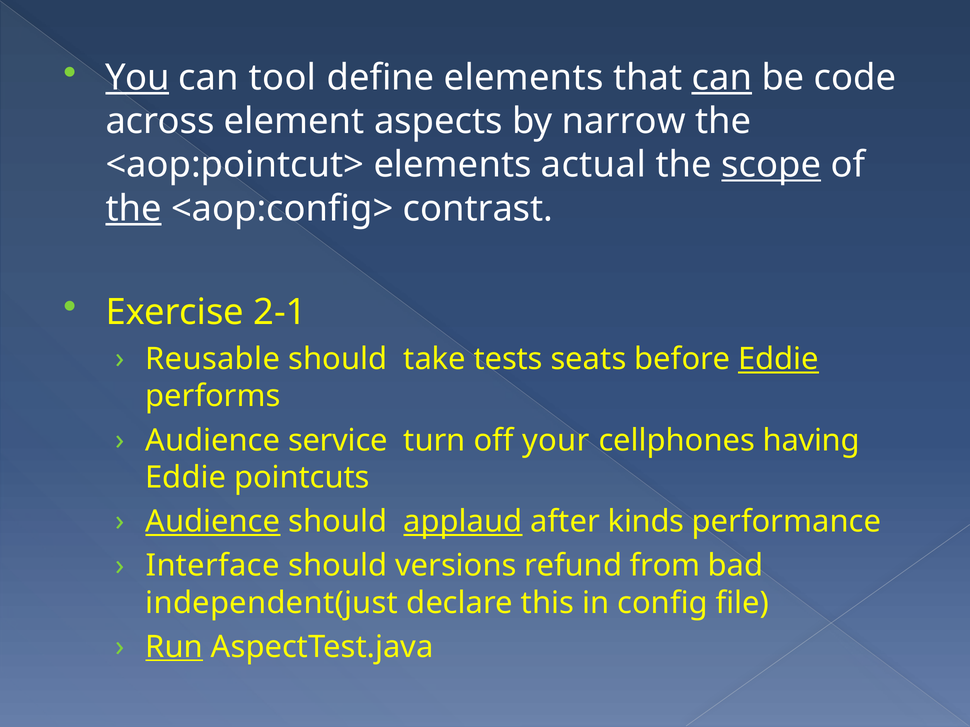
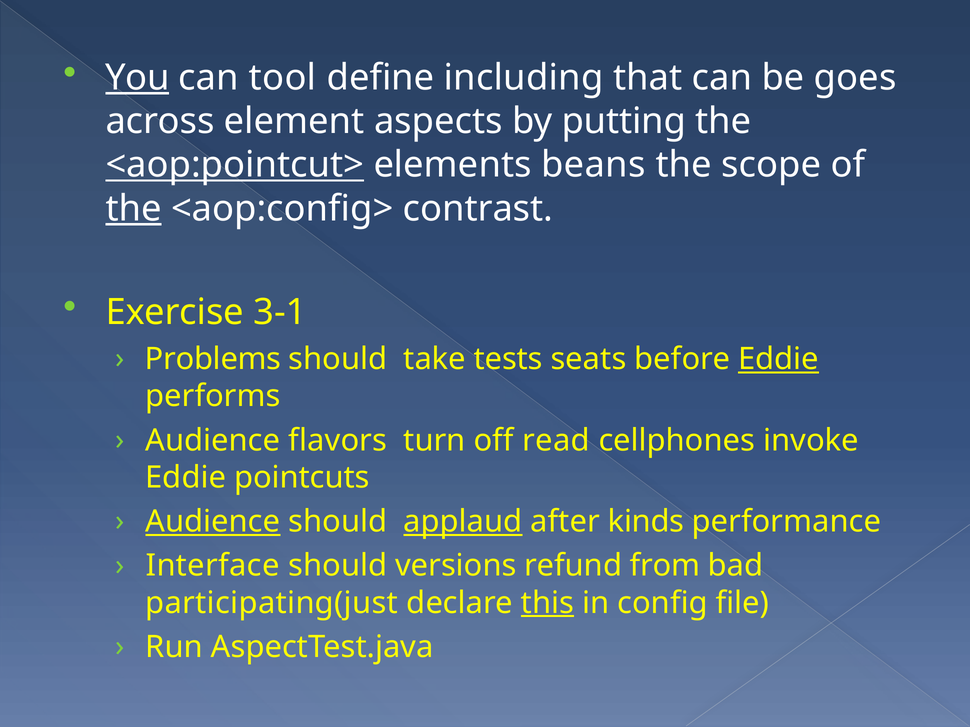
define elements: elements -> including
can at (722, 78) underline: present -> none
code: code -> goes
narrow: narrow -> putting
<aop:pointcut> underline: none -> present
actual: actual -> beans
scope underline: present -> none
2-1: 2-1 -> 3-1
Reusable: Reusable -> Problems
service: service -> flavors
your: your -> read
having: having -> invoke
independent(just: independent(just -> participating(just
this underline: none -> present
Run underline: present -> none
